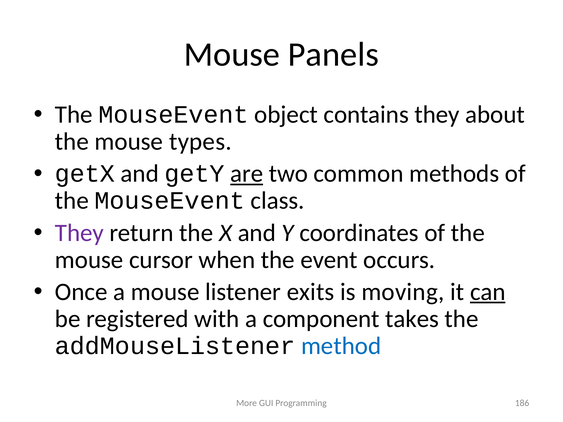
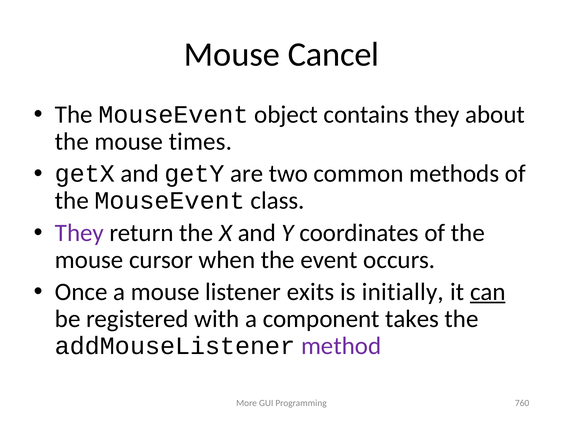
Panels: Panels -> Cancel
types: types -> times
are underline: present -> none
moving: moving -> initially
method colour: blue -> purple
186: 186 -> 760
